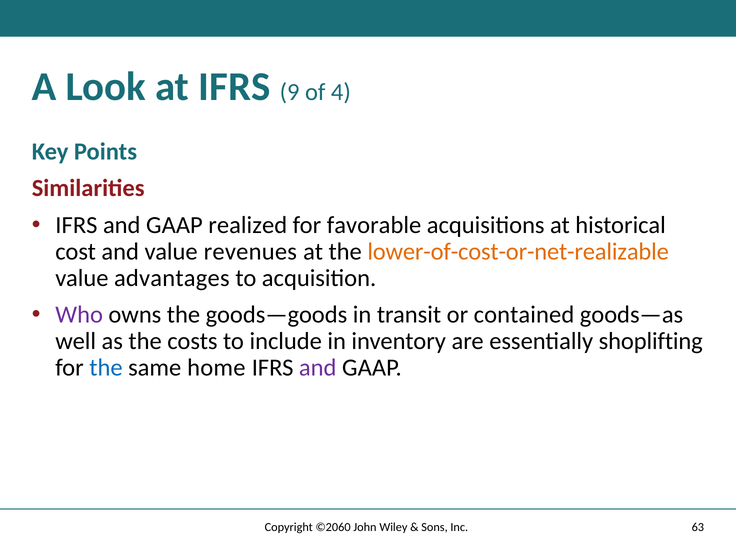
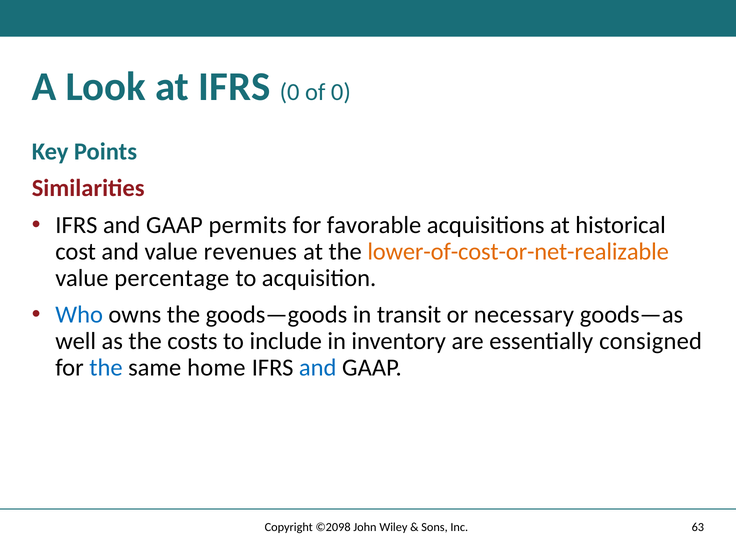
S 9: 9 -> 0
of 4: 4 -> 0
realized: realized -> permits
advantages: advantages -> percentage
Who colour: purple -> blue
contained: contained -> necessary
shoplifting: shoplifting -> consigned
and at (318, 368) colour: purple -> blue
©2060: ©2060 -> ©2098
